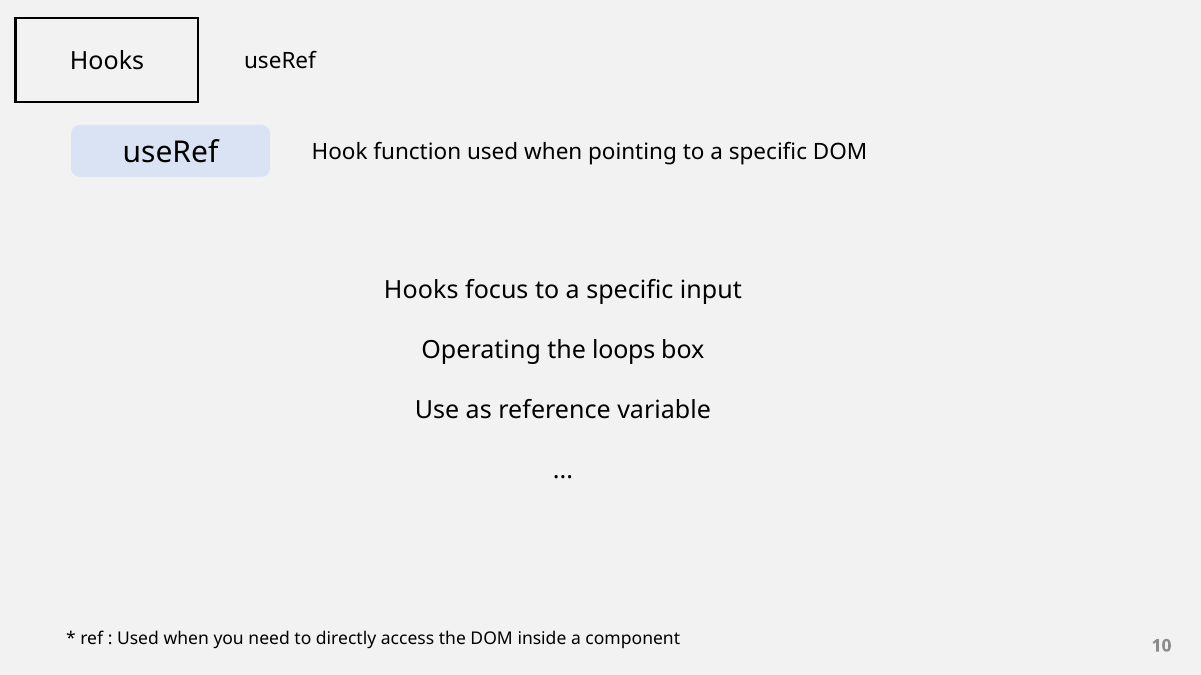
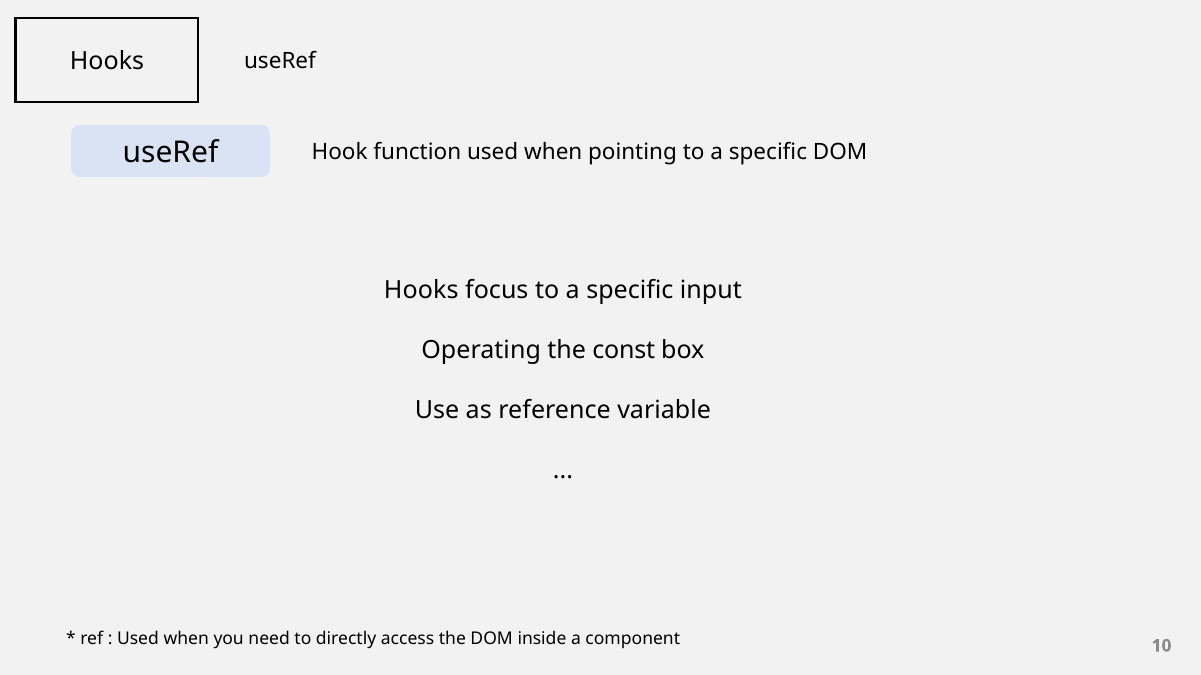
loops: loops -> const
